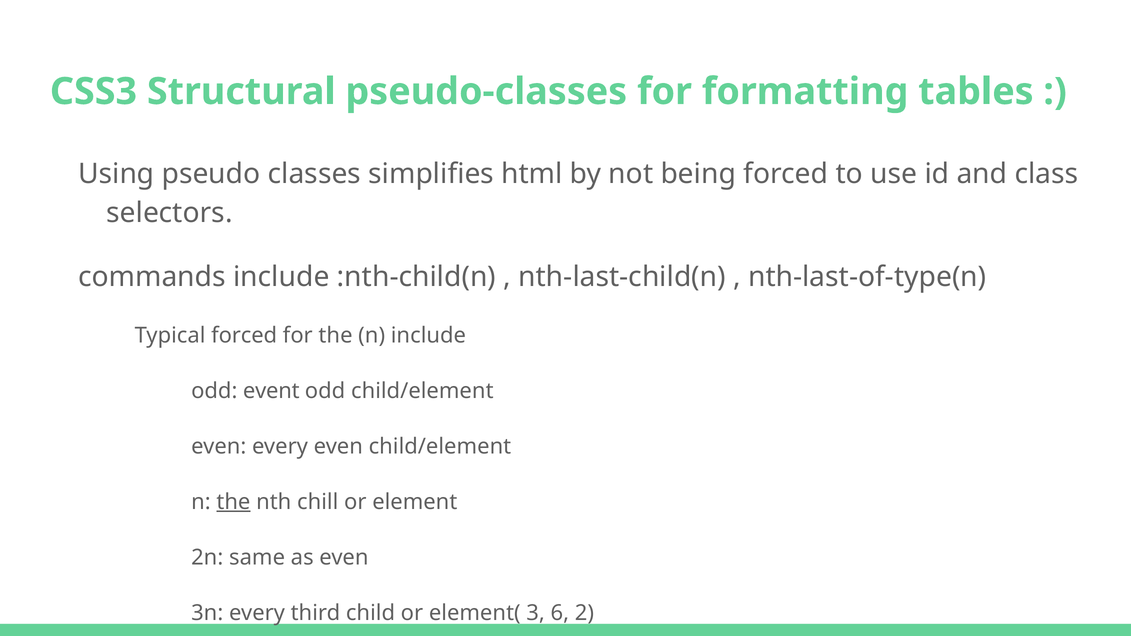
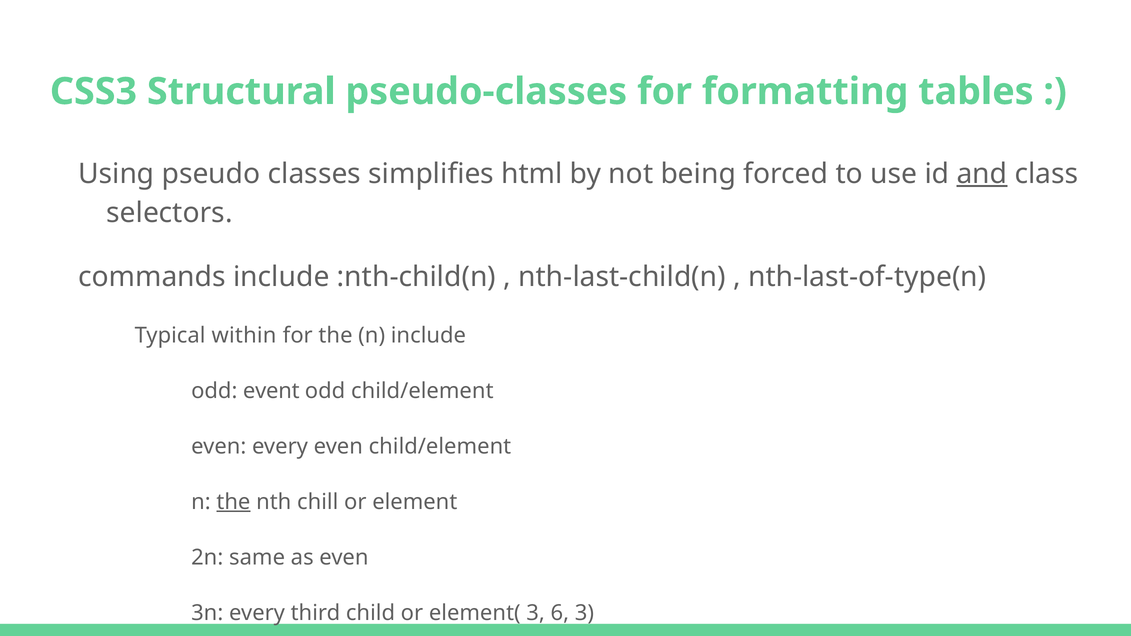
and underline: none -> present
Typical forced: forced -> within
6 2: 2 -> 3
